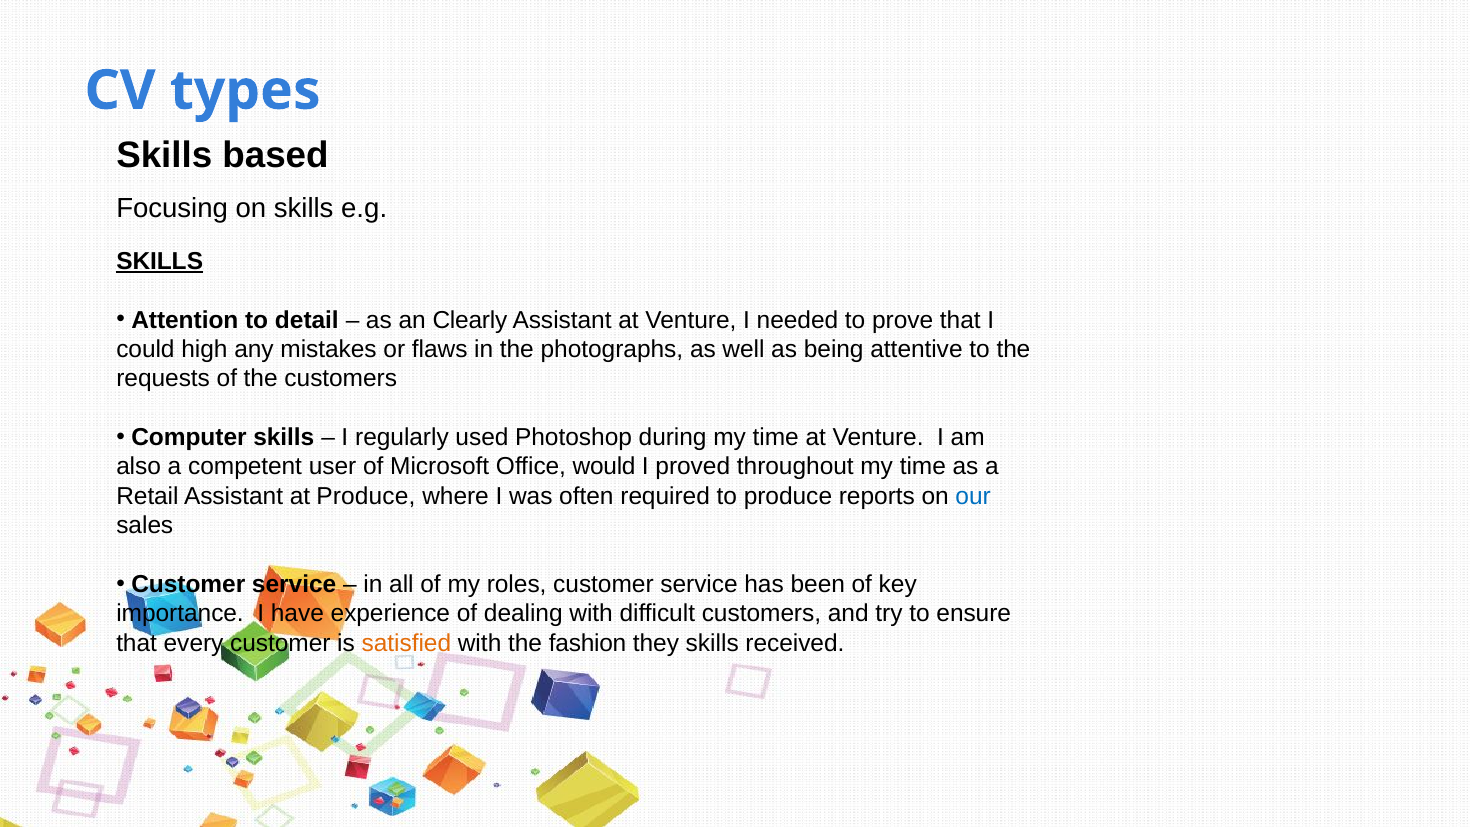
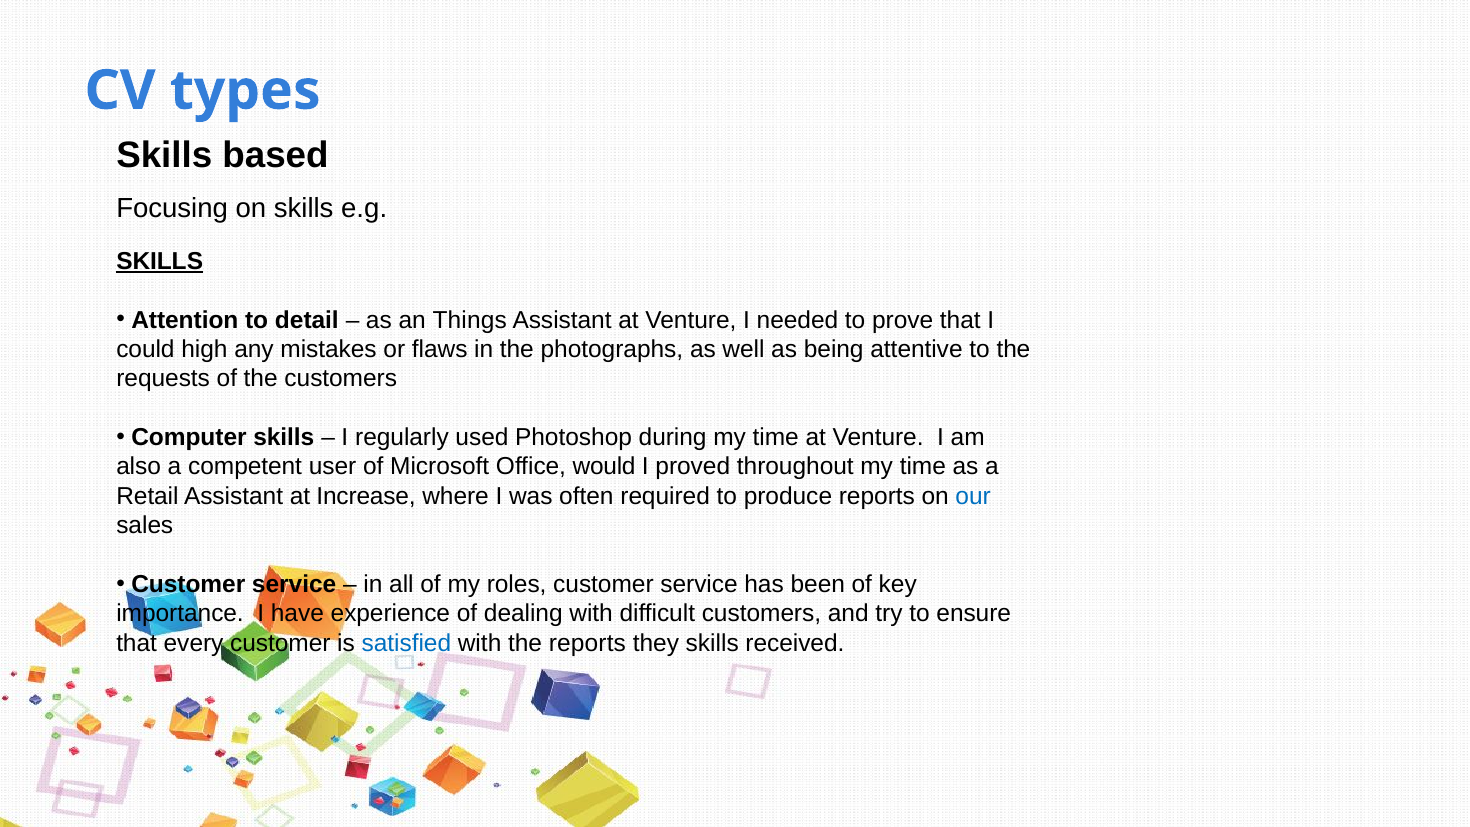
Clearly: Clearly -> Things
at Produce: Produce -> Increase
satisfied colour: orange -> blue
the fashion: fashion -> reports
